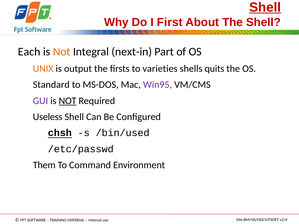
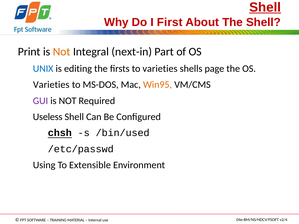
Each: Each -> Print
UNIX colour: orange -> blue
output: output -> editing
quits: quits -> page
Standard at (51, 85): Standard -> Varieties
Win95 colour: purple -> orange
NOT at (68, 101) underline: present -> none
Them: Them -> Using
Command: Command -> Extensible
